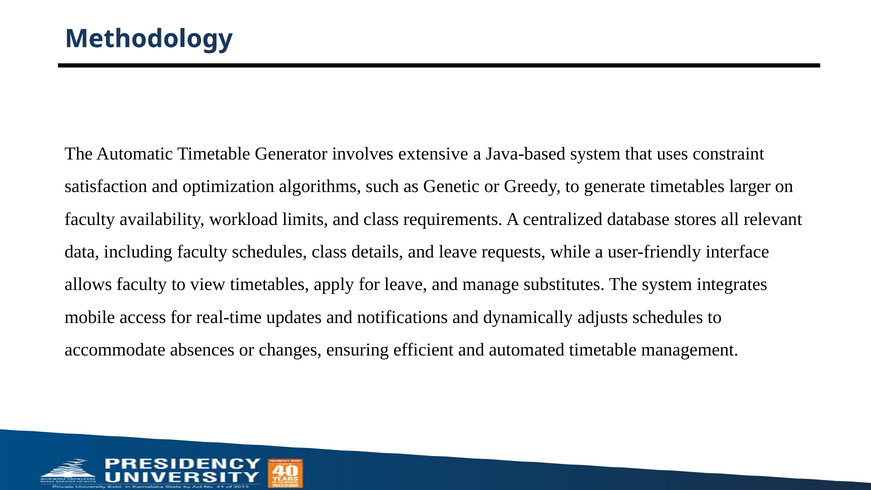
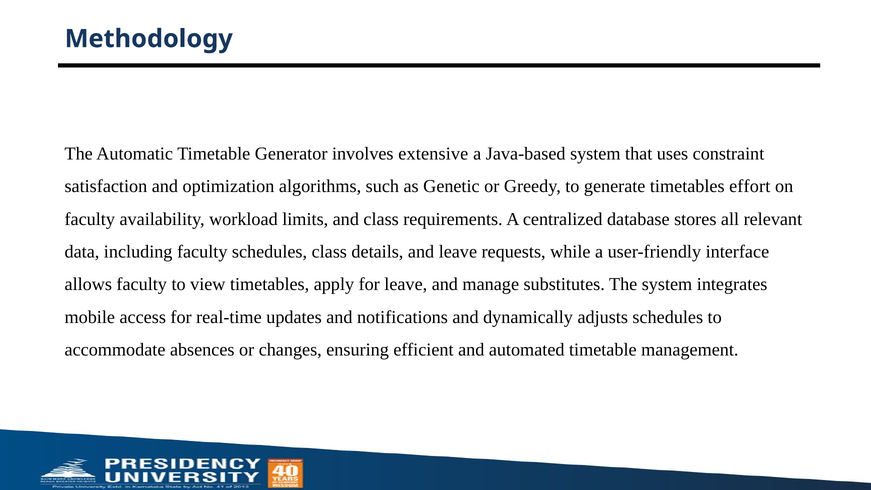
larger: larger -> effort
